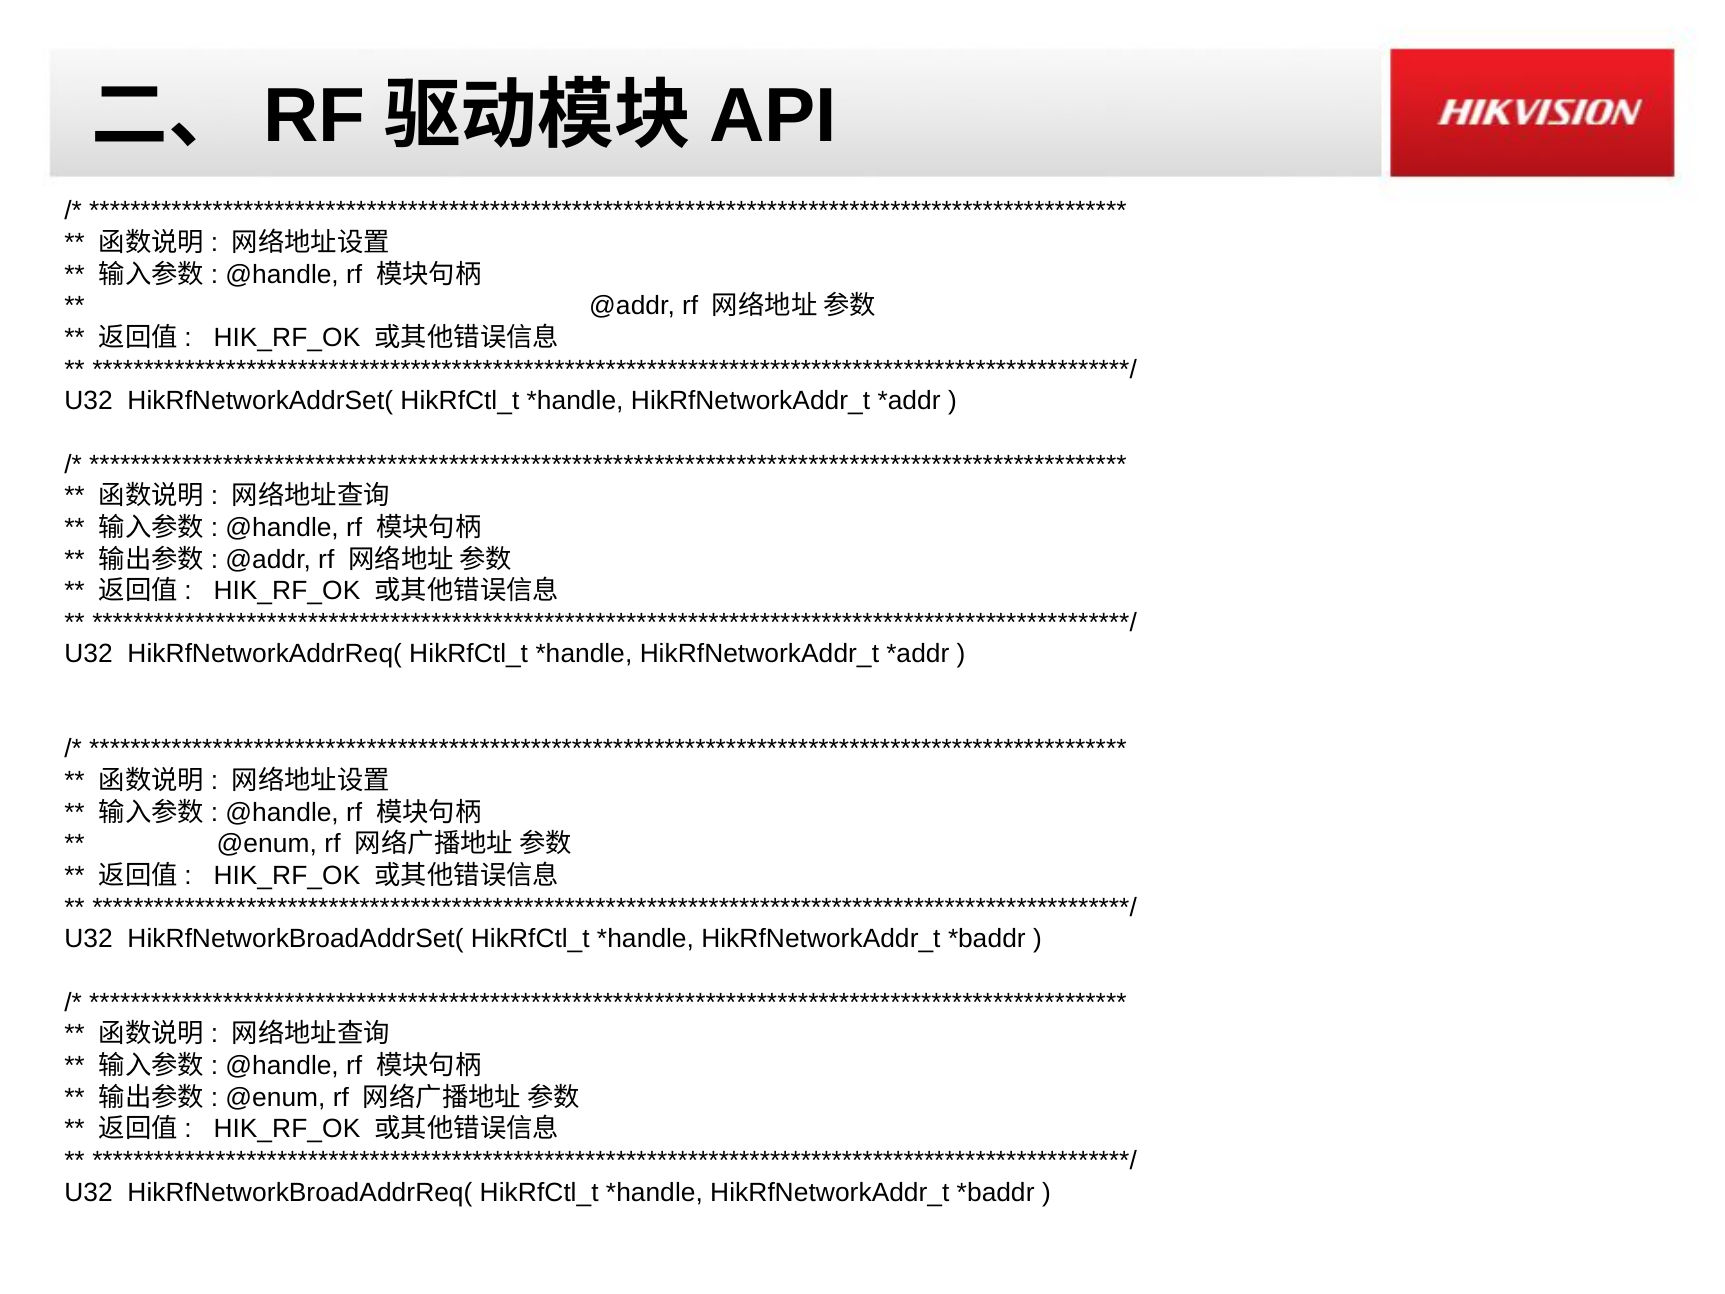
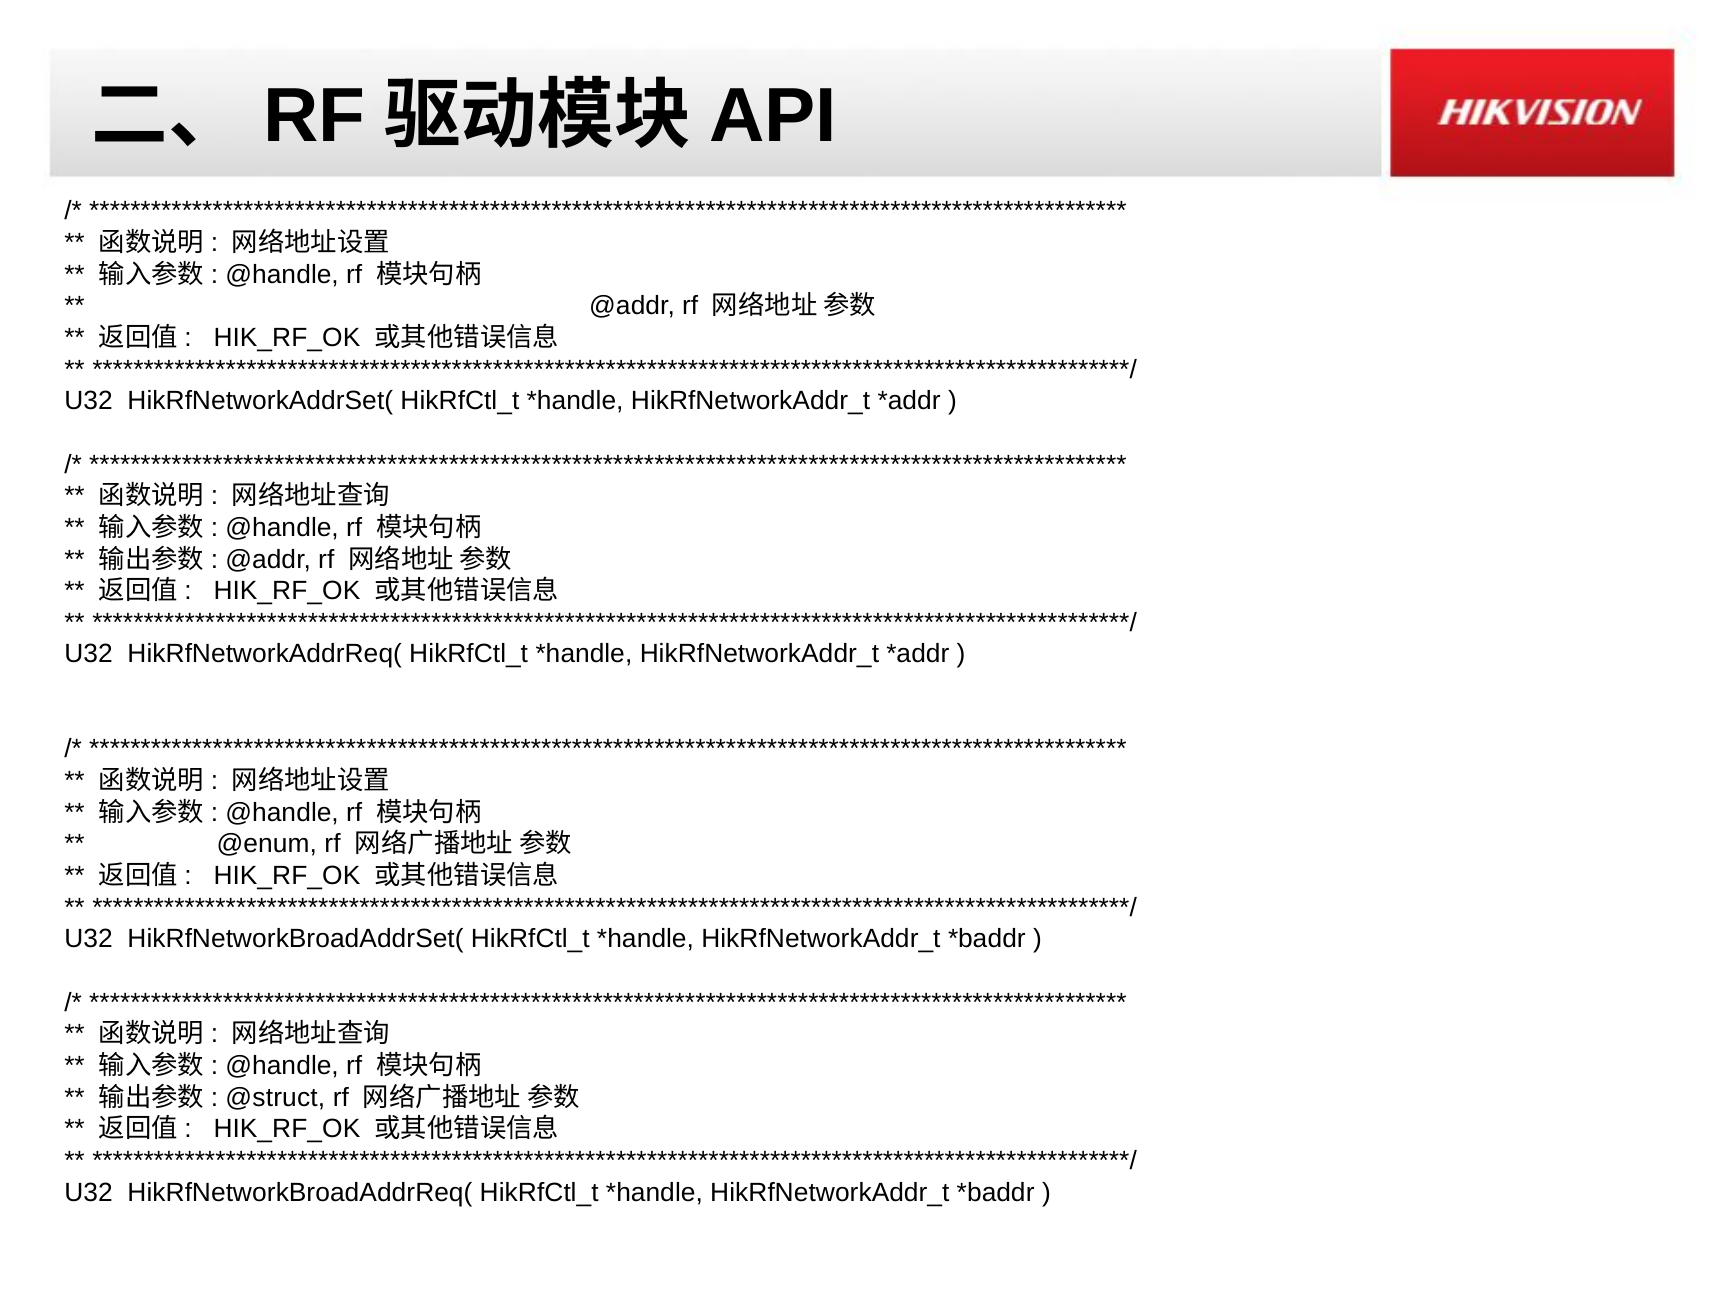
@enum at (275, 1097): @enum -> @struct
